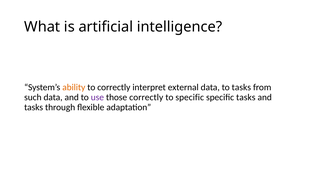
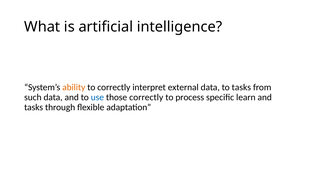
use colour: purple -> blue
to specific: specific -> process
specific tasks: tasks -> learn
